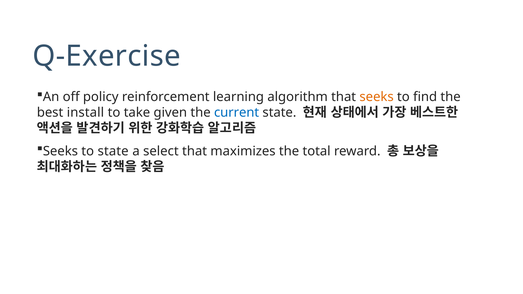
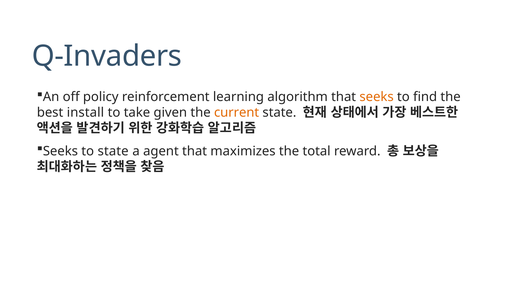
Q-Exercise: Q-Exercise -> Q-Invaders
current colour: blue -> orange
select: select -> agent
